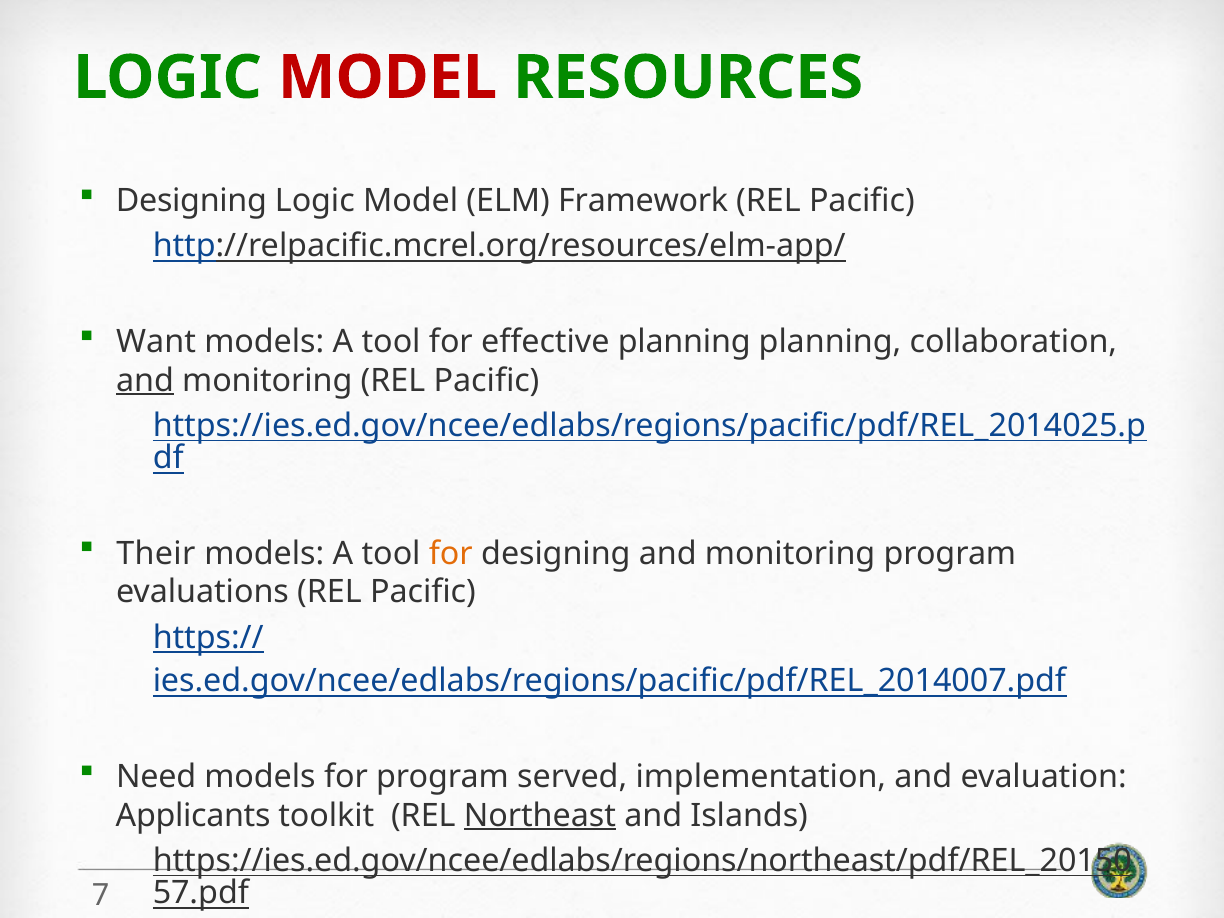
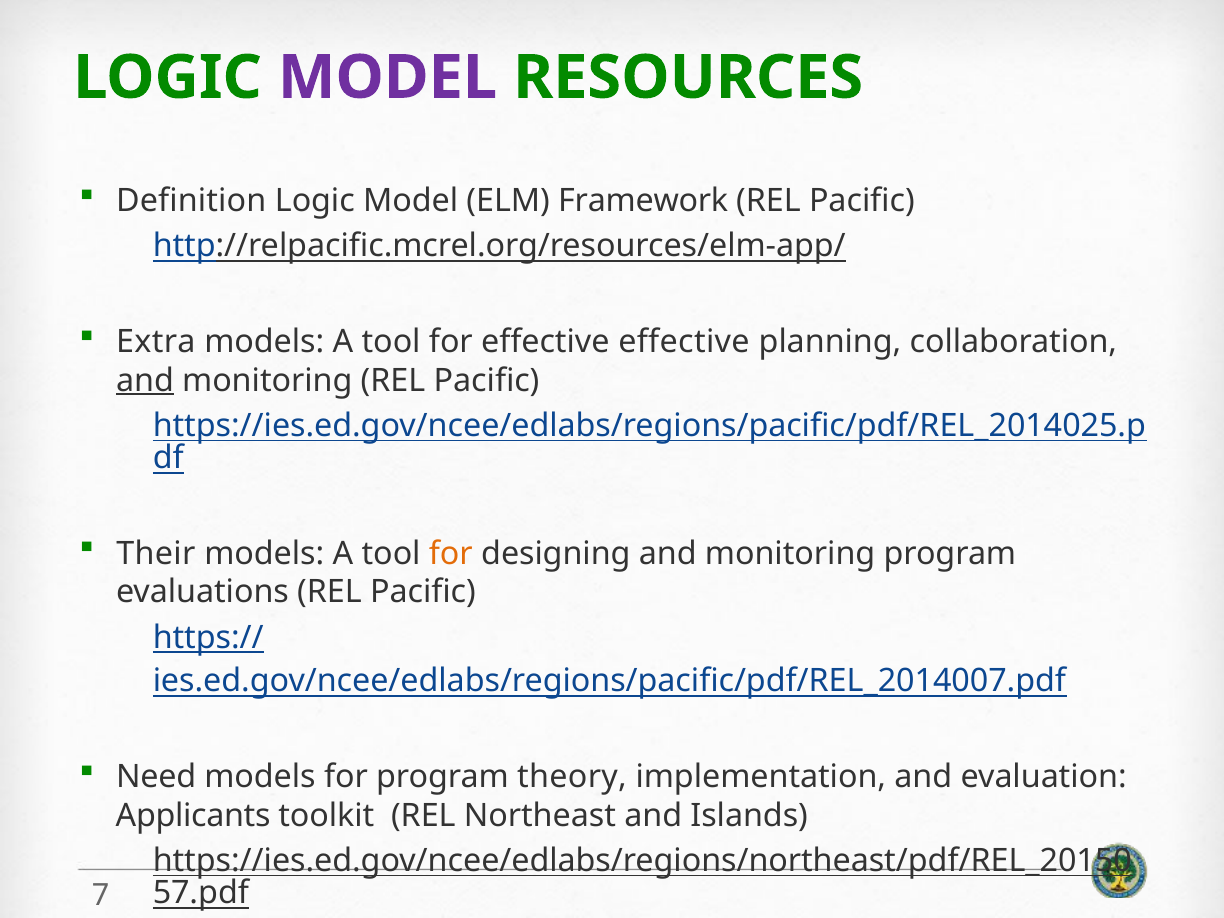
MODEL at (387, 78) colour: red -> purple
Designing at (191, 201): Designing -> Definition
Want: Want -> Extra
effective planning: planning -> effective
served: served -> theory
Northeast underline: present -> none
